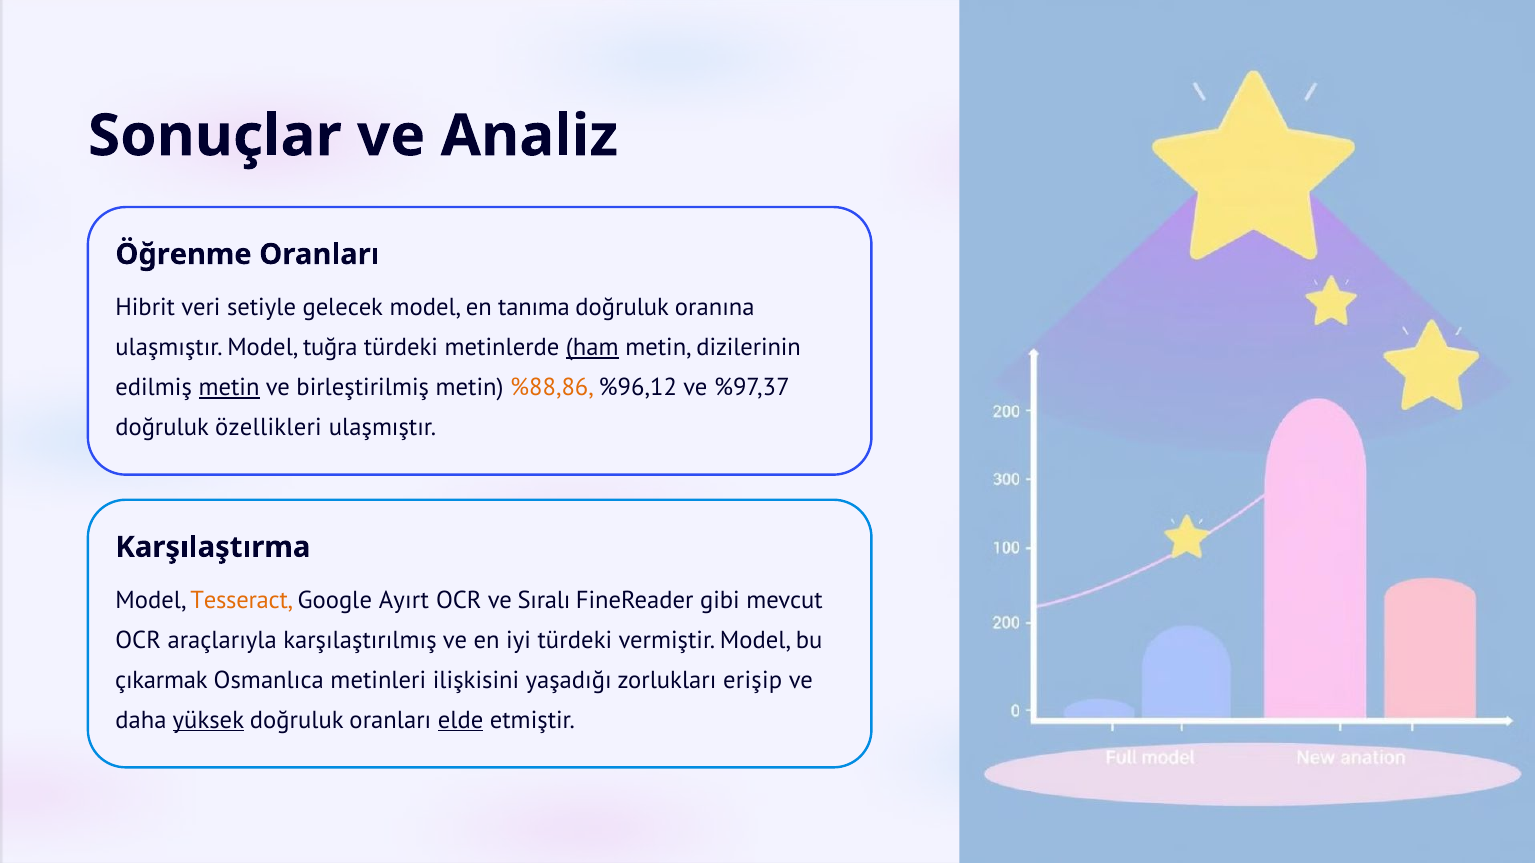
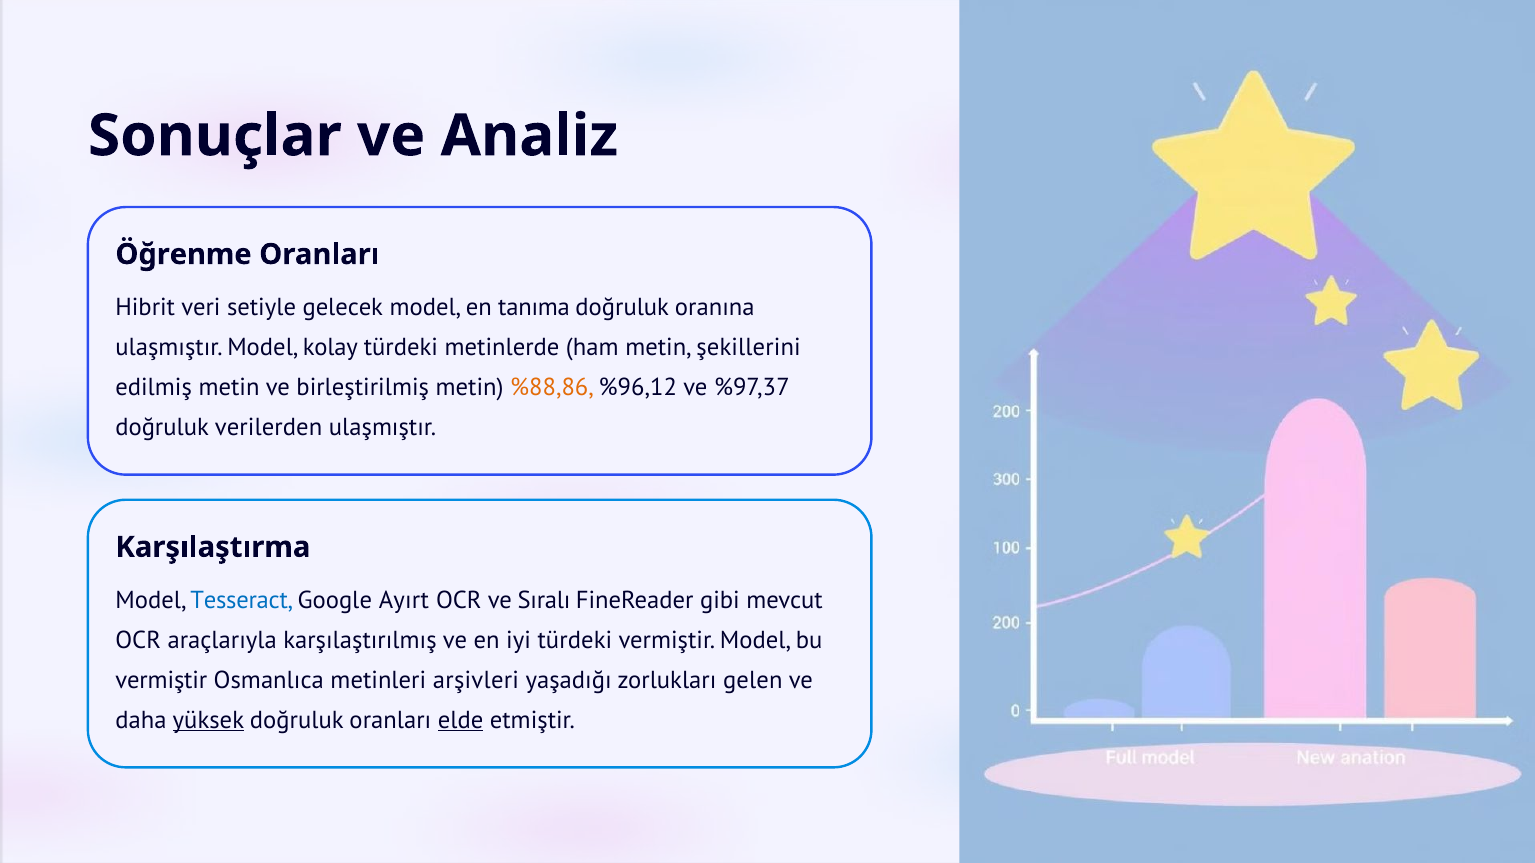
tuğra: tuğra -> kolay
ham underline: present -> none
dizilerinin: dizilerinin -> şekillerini
metin at (229, 388) underline: present -> none
özellikleri: özellikleri -> verilerden
Tesseract colour: orange -> blue
çıkarmak at (161, 680): çıkarmak -> vermiştir
ilişkisini: ilişkisini -> arşivleri
erişip: erişip -> gelen
